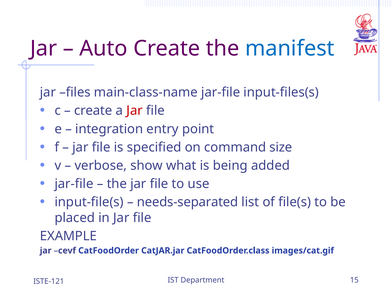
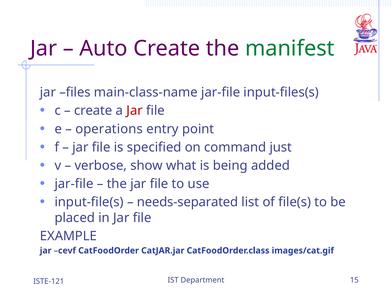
manifest colour: blue -> green
integration: integration -> operations
size: size -> just
